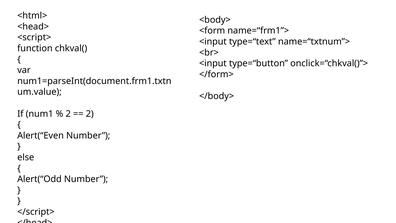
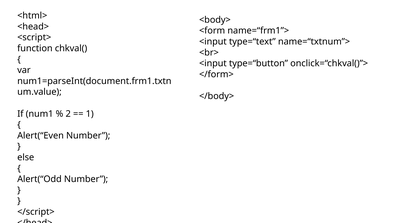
2 at (90, 114): 2 -> 1
